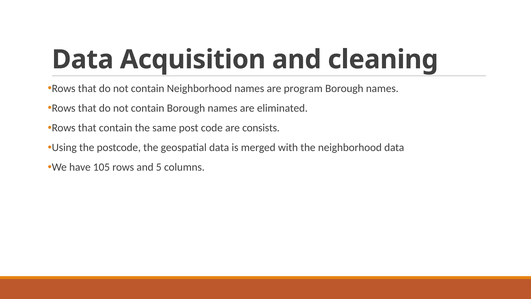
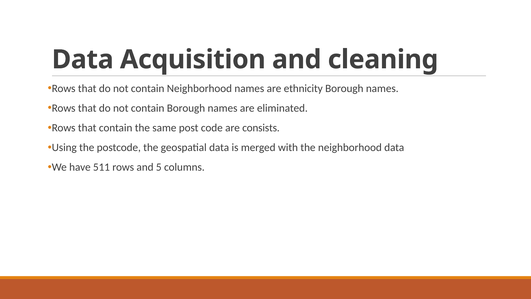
program: program -> ethnicity
105: 105 -> 511
